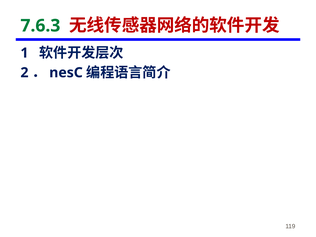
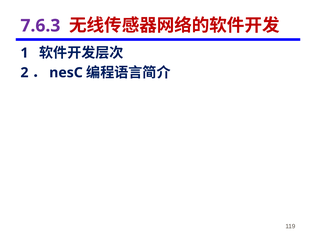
7.6.3 colour: green -> purple
